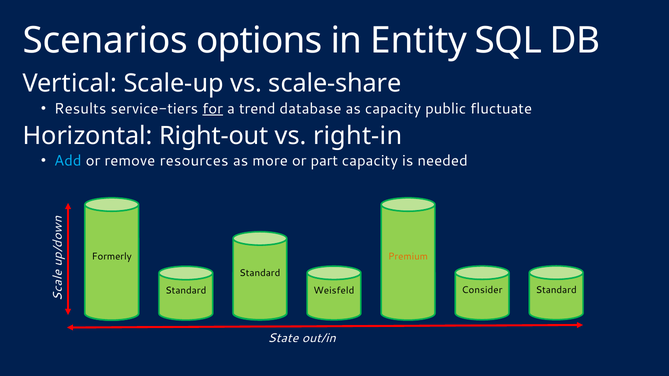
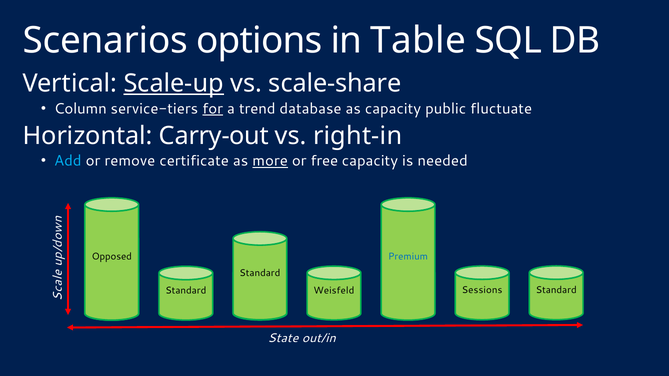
Entity: Entity -> Table
Scale-up underline: none -> present
Results: Results -> Column
Right-out: Right-out -> Carry-out
resources: resources -> certificate
more underline: none -> present
part: part -> free
Formerly: Formerly -> Opposed
Premium colour: orange -> blue
Consider: Consider -> Sessions
